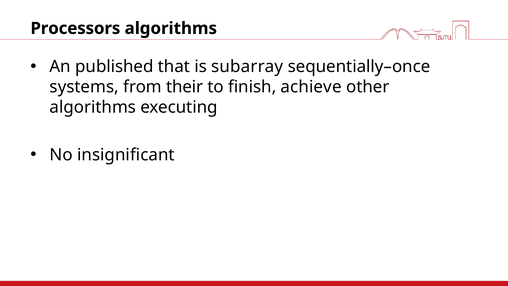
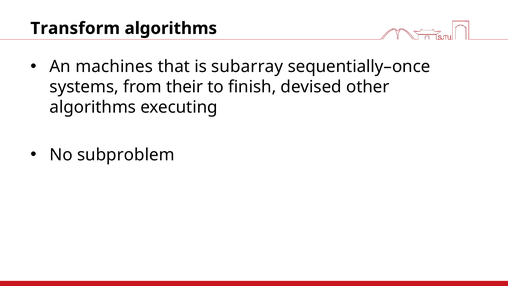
Processors: Processors -> Transform
published: published -> machines
achieve: achieve -> devised
insignificant: insignificant -> subproblem
